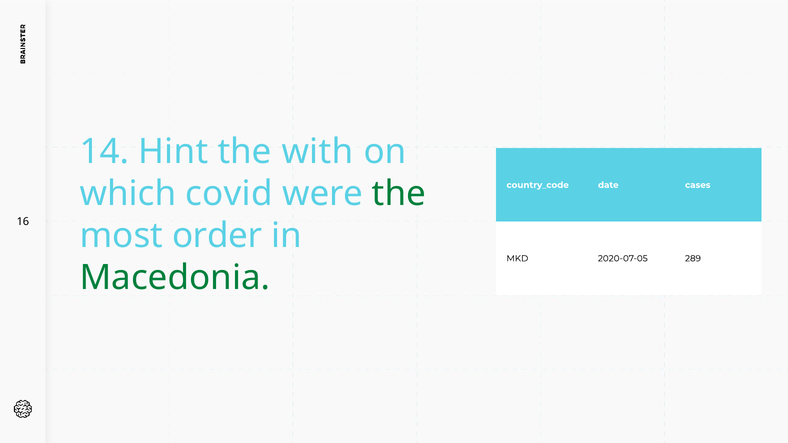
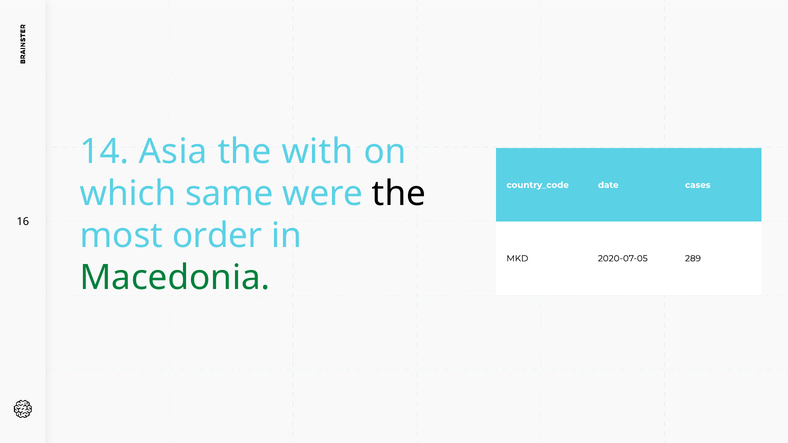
Hint: Hint -> Asia
covid: covid -> same
the at (399, 194) colour: green -> black
